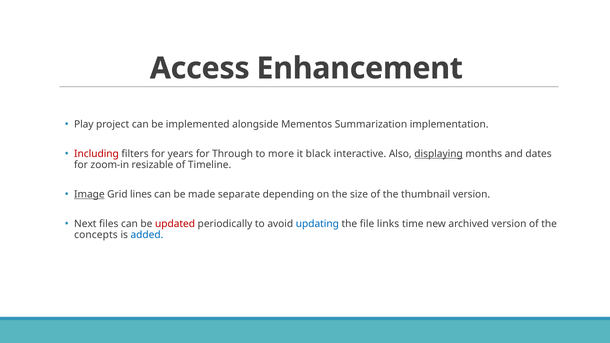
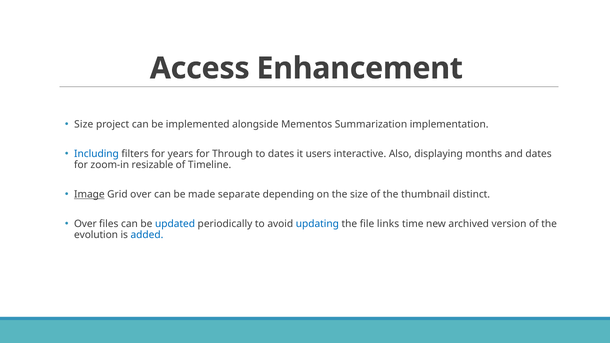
Play at (84, 125): Play -> Size
Including colour: red -> blue
to more: more -> dates
black: black -> users
displaying underline: present -> none
Grid lines: lines -> over
thumbnail version: version -> distinct
Next at (85, 224): Next -> Over
updated colour: red -> blue
concepts: concepts -> evolution
